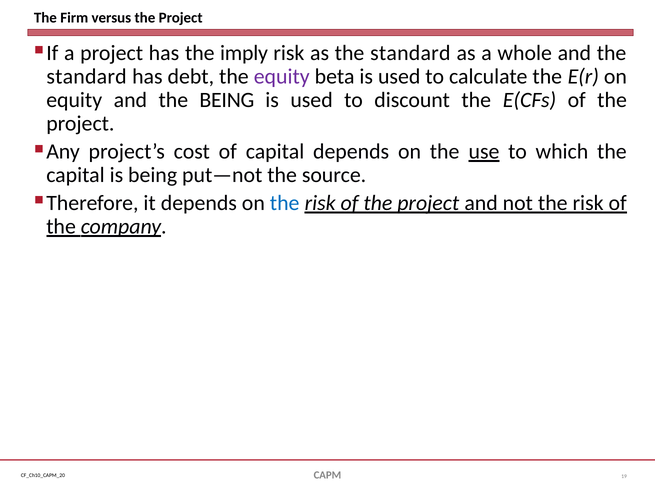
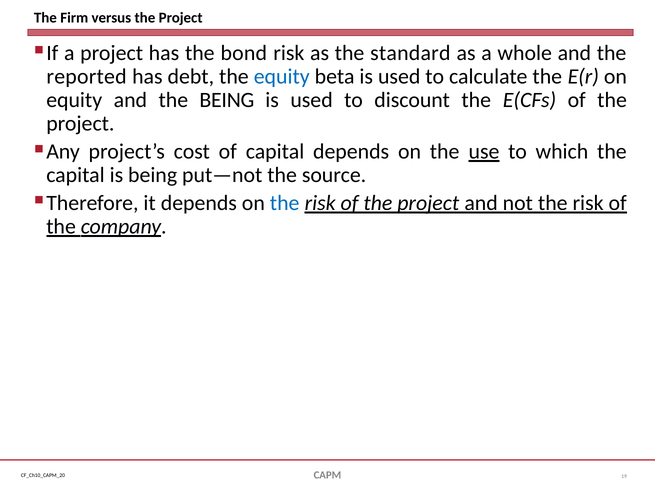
imply: imply -> bond
standard at (87, 77): standard -> reported
equity at (282, 77) colour: purple -> blue
